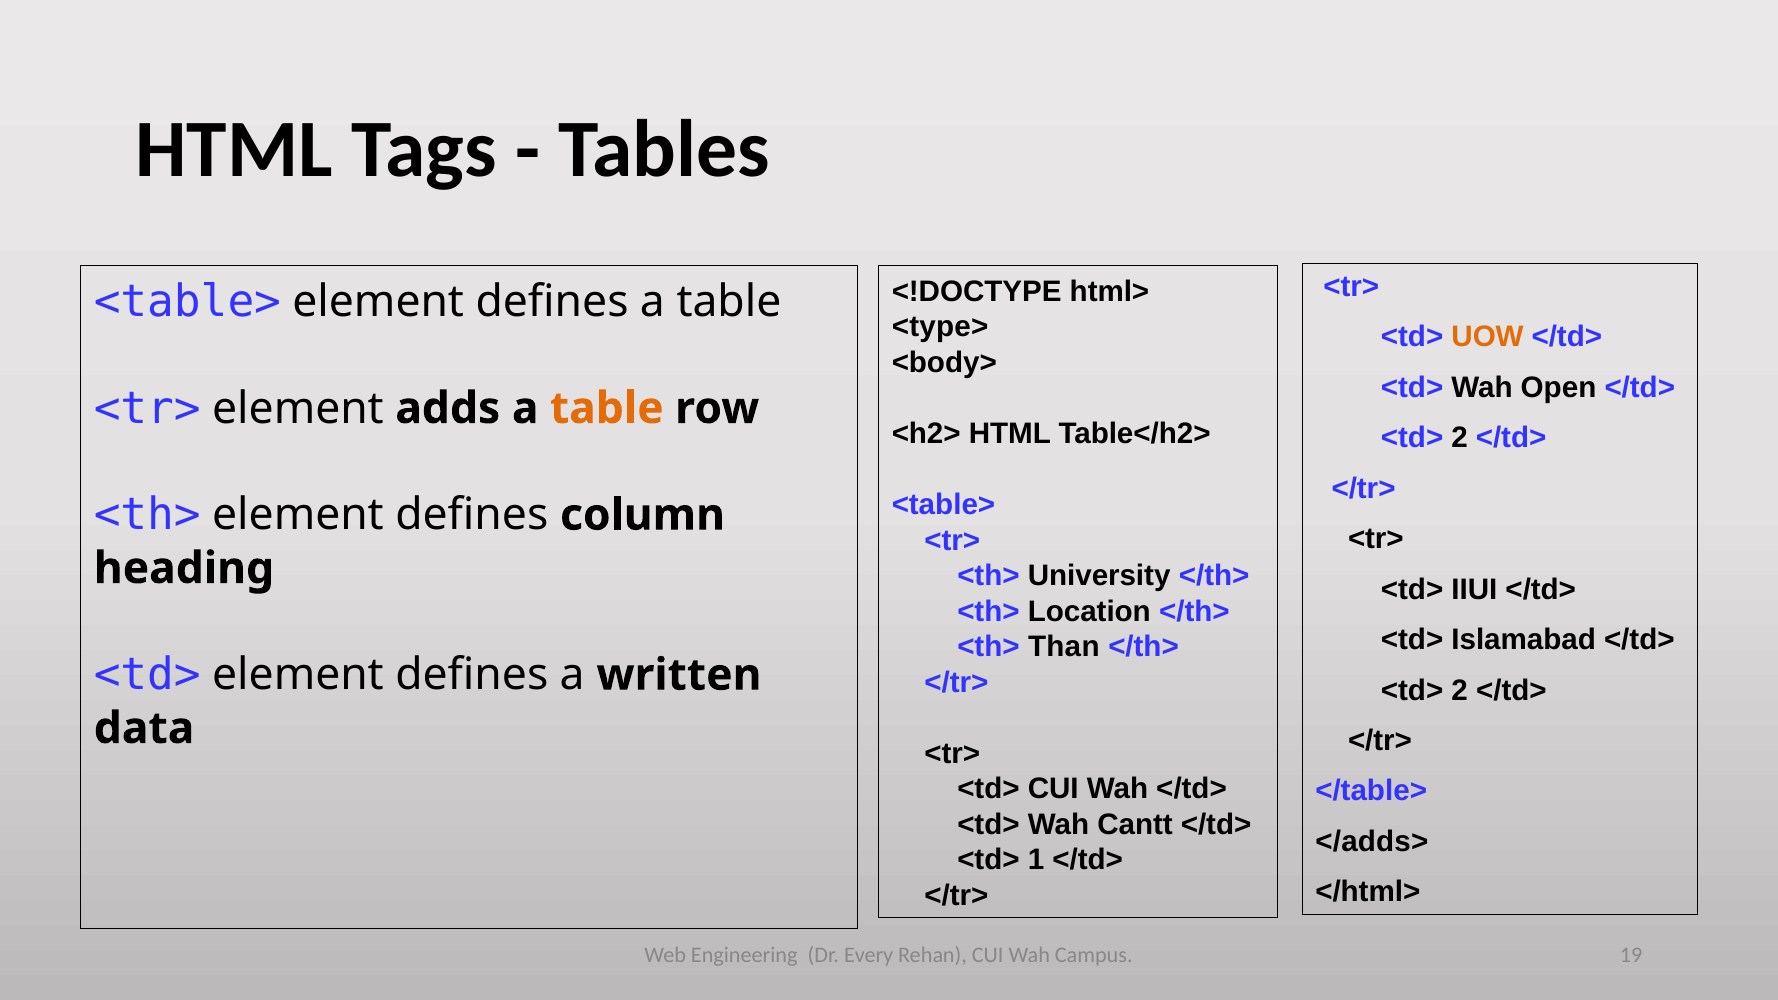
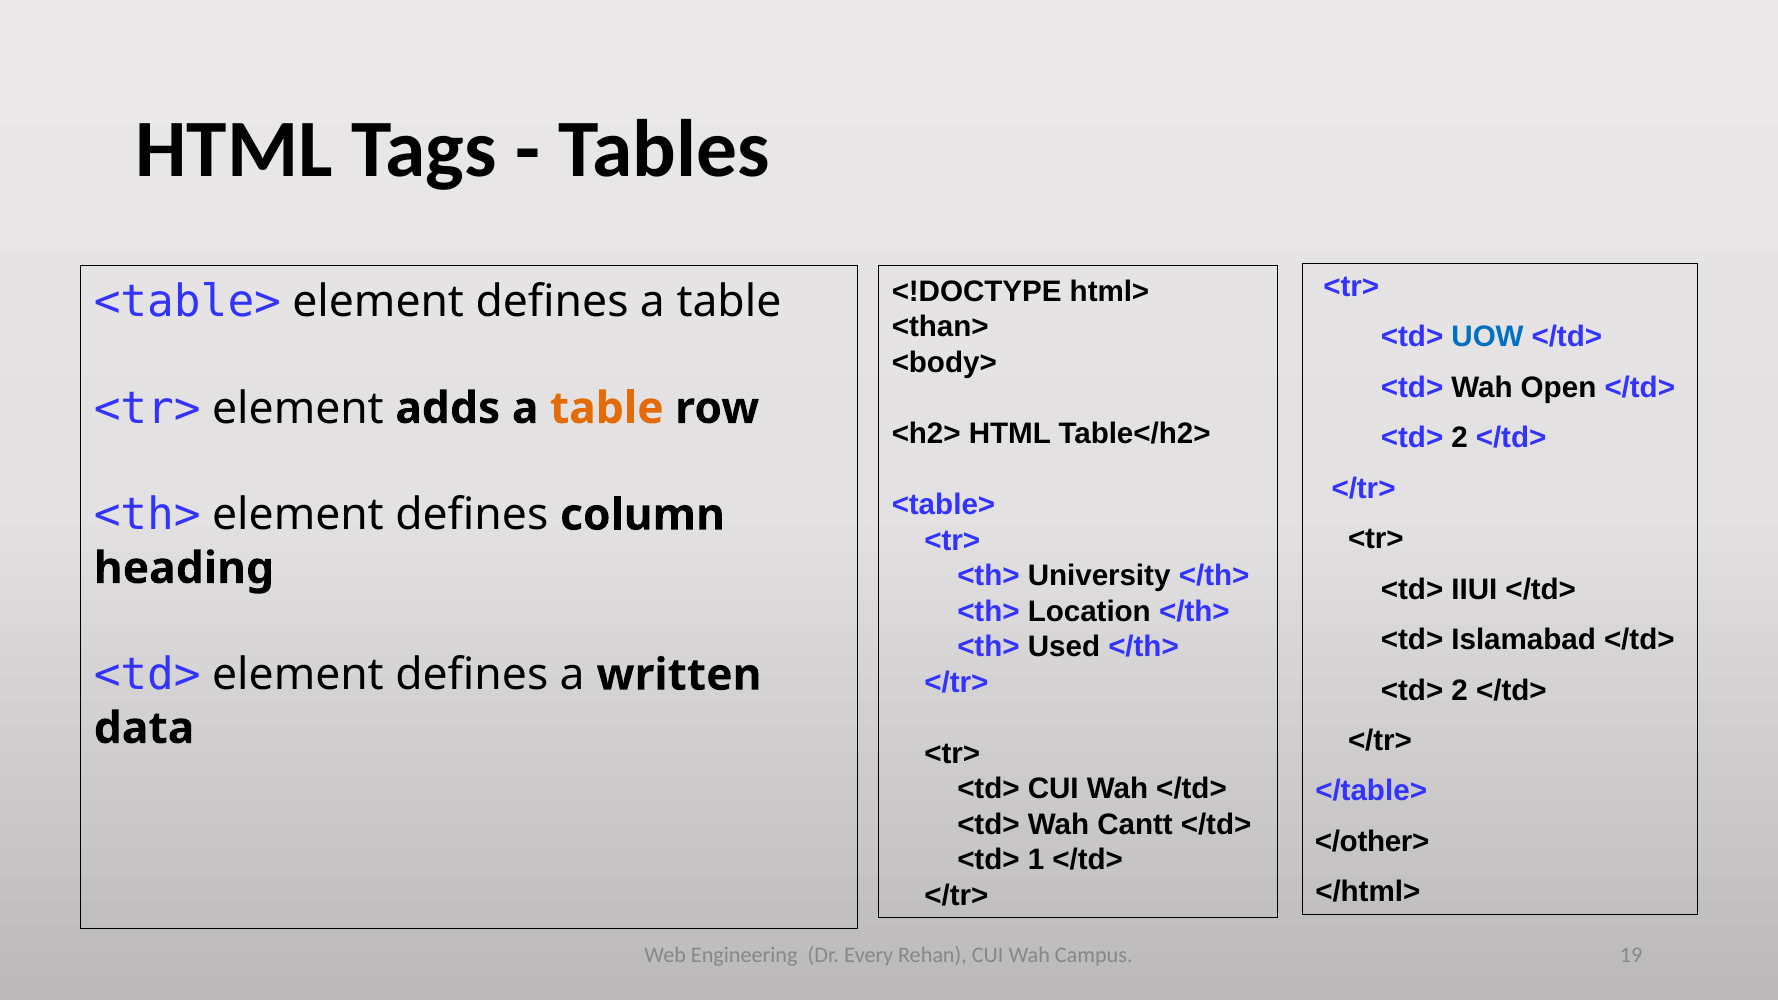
<type>: <type> -> <than>
UOW colour: orange -> blue
Than: Than -> Used
</adds>: </adds> -> </other>
